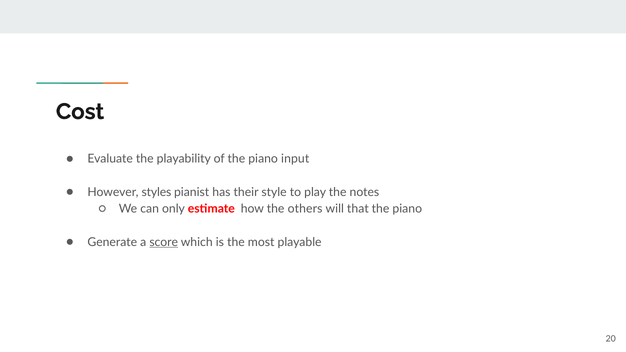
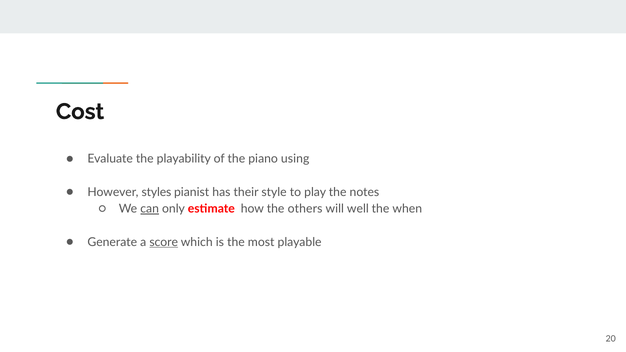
input: input -> using
can underline: none -> present
that: that -> well
piano at (407, 209): piano -> when
